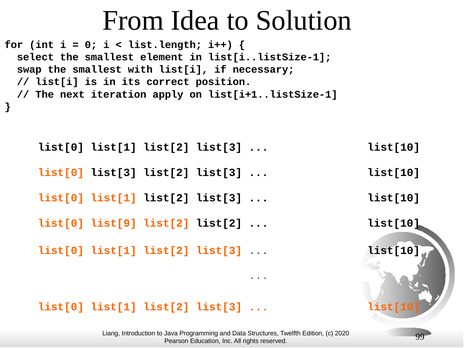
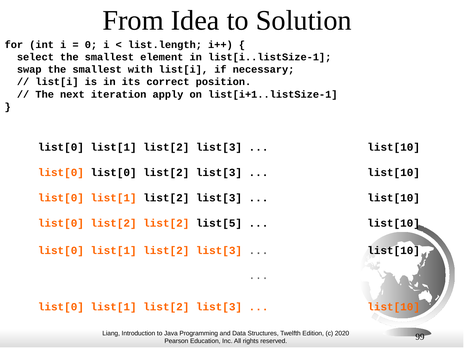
list[0 list[3: list[3 -> list[0
list[9 at (114, 223): list[9 -> list[2
list[2 list[2: list[2 -> list[5
